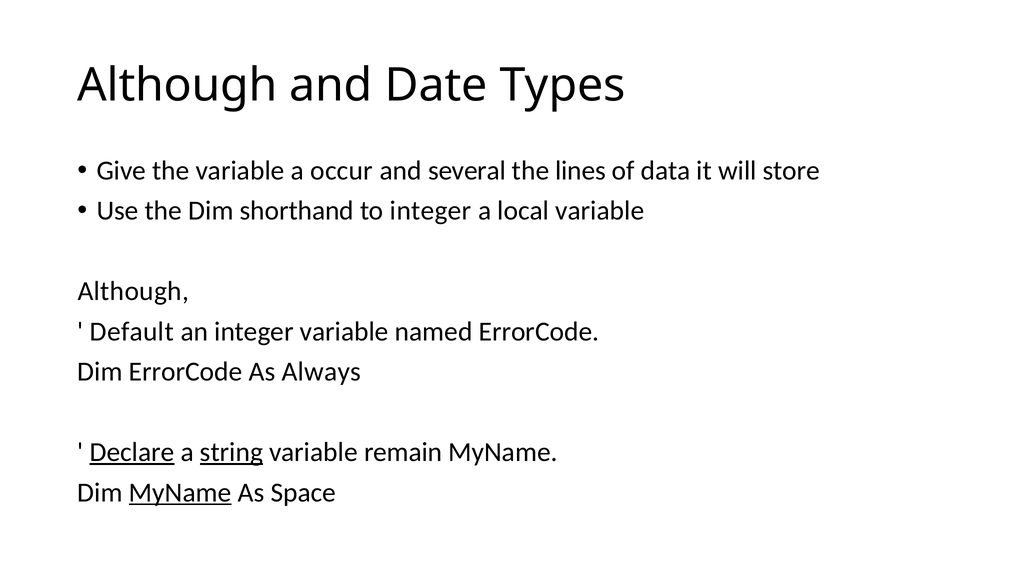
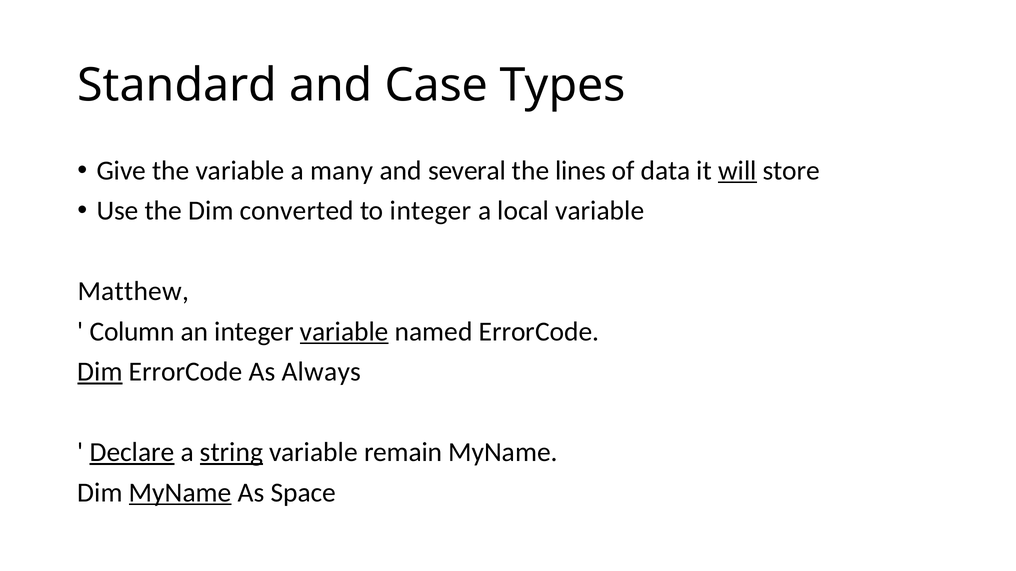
Although at (177, 85): Although -> Standard
Date: Date -> Case
occur: occur -> many
will underline: none -> present
shorthand: shorthand -> converted
Although at (133, 291): Although -> Matthew
Default: Default -> Column
variable at (344, 332) underline: none -> present
Dim at (100, 372) underline: none -> present
